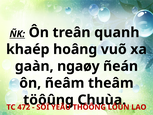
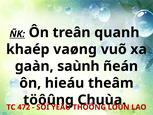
hoâng: hoâng -> vaøng
ngaøy: ngaøy -> saùnh
ñeâm: ñeâm -> hieáu
